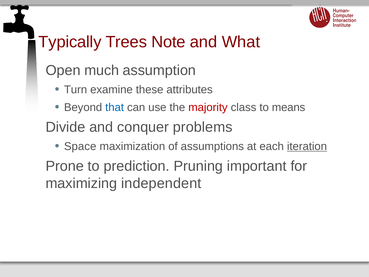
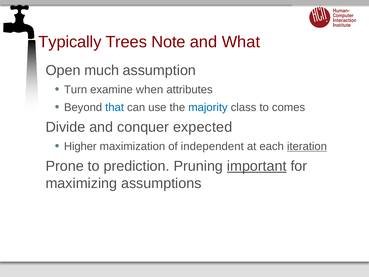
these: these -> when
majority colour: red -> blue
means: means -> comes
problems: problems -> expected
Space: Space -> Higher
assumptions: assumptions -> independent
important underline: none -> present
independent: independent -> assumptions
